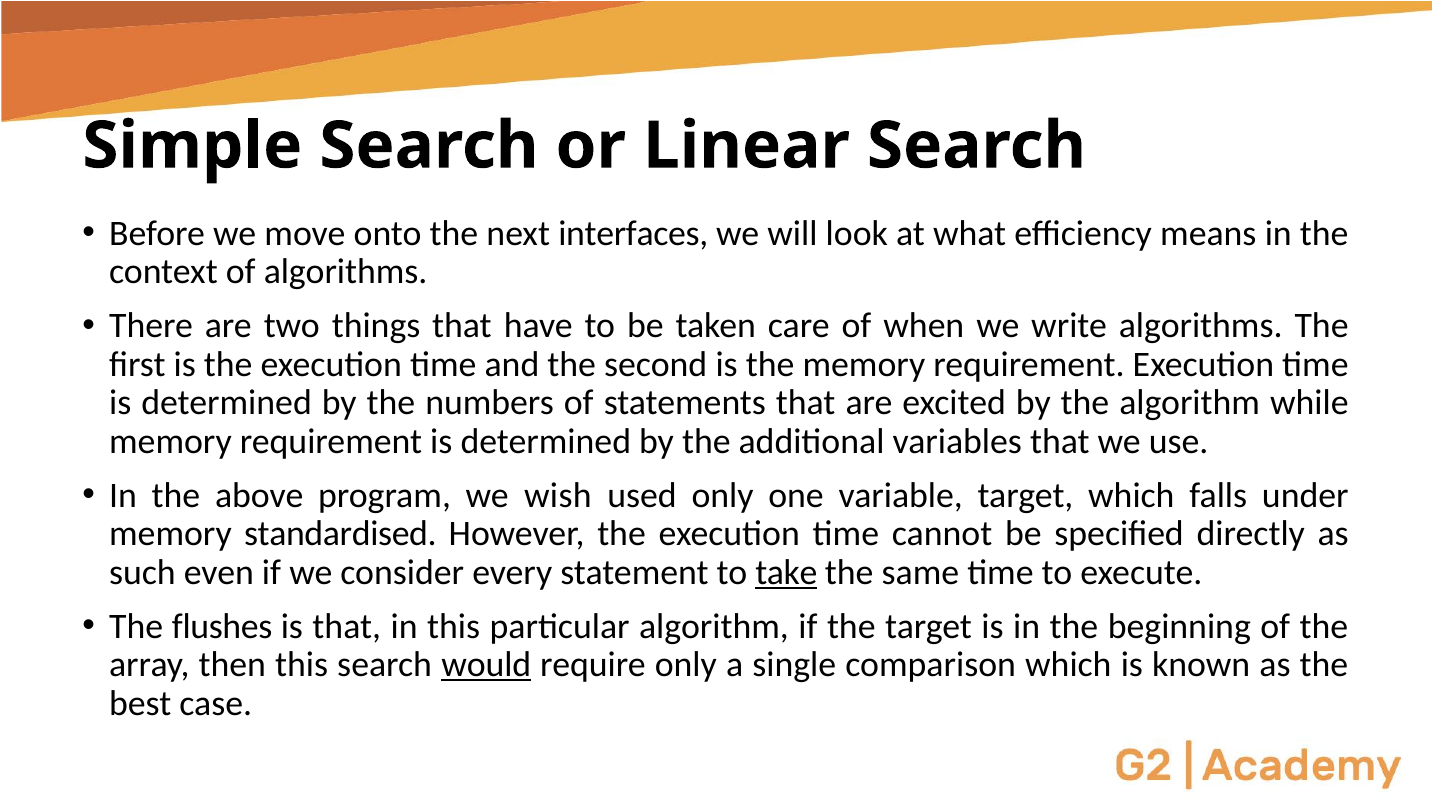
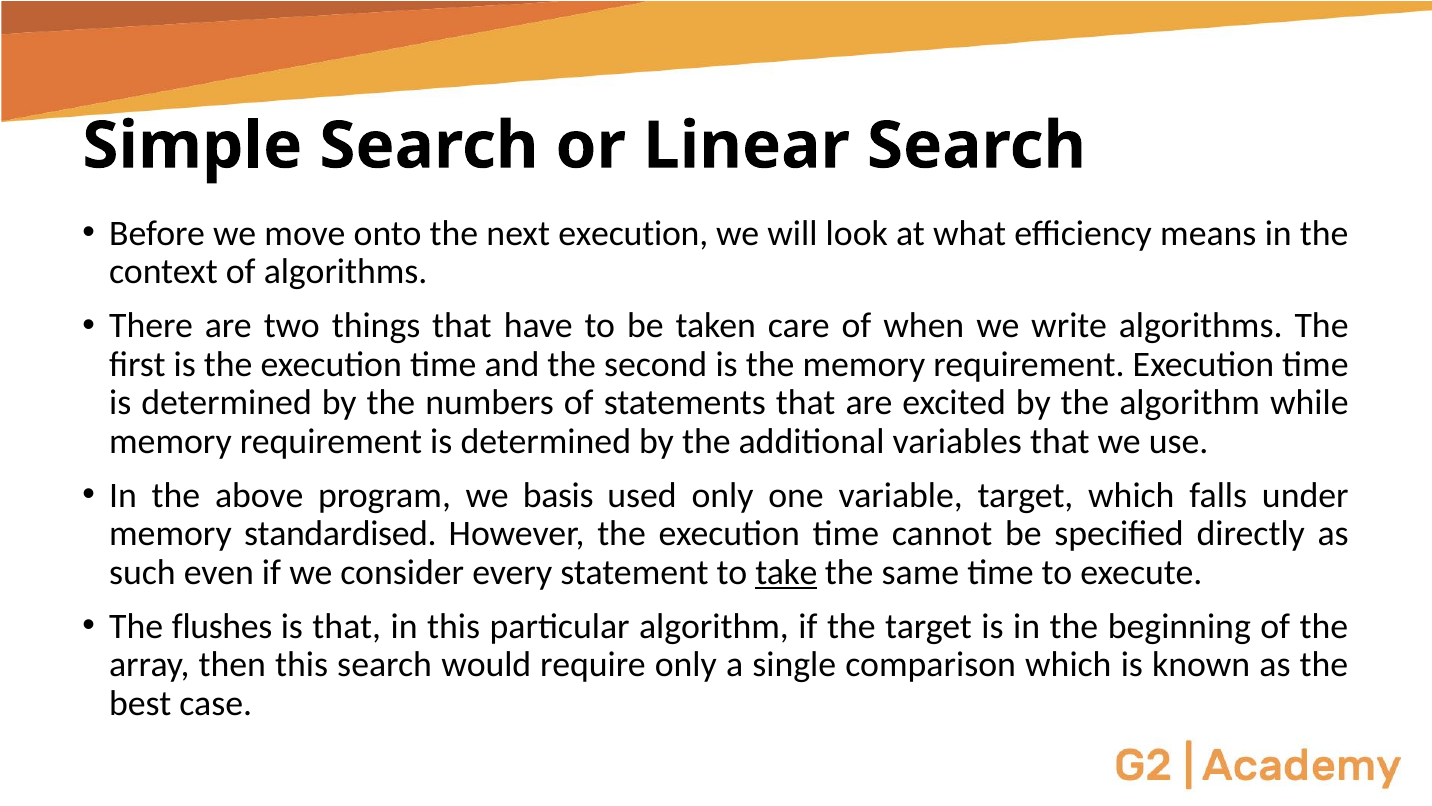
next interfaces: interfaces -> execution
wish: wish -> basis
would underline: present -> none
